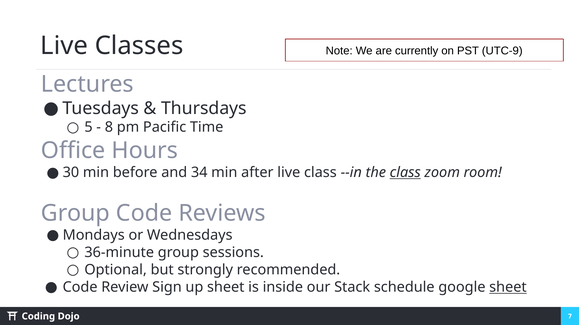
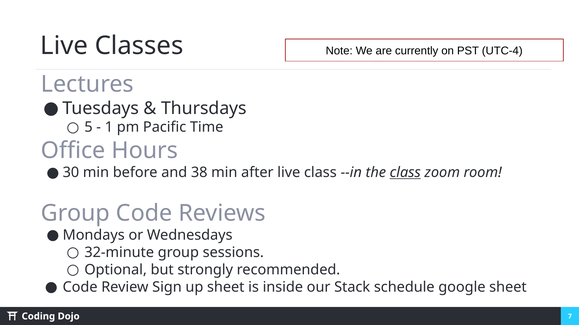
UTC-9: UTC-9 -> UTC-4
8: 8 -> 1
34: 34 -> 38
36-minute: 36-minute -> 32-minute
sheet at (508, 288) underline: present -> none
